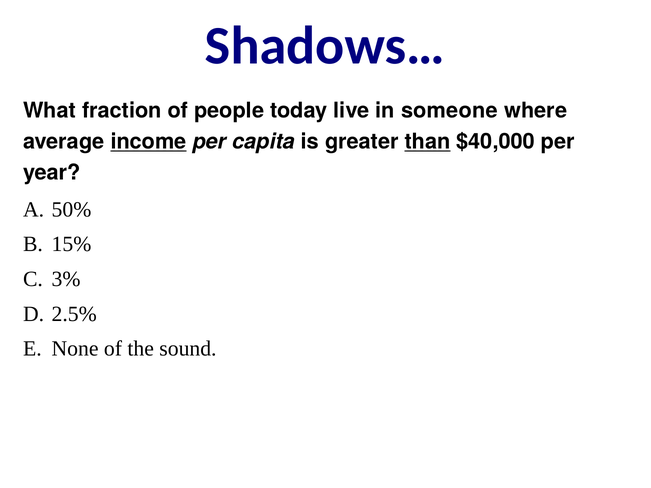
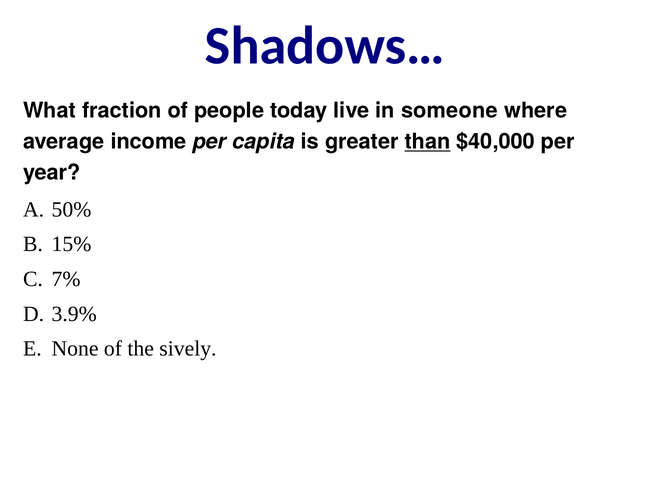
income underline: present -> none
3%: 3% -> 7%
2.5%: 2.5% -> 3.9%
sound: sound -> sively
